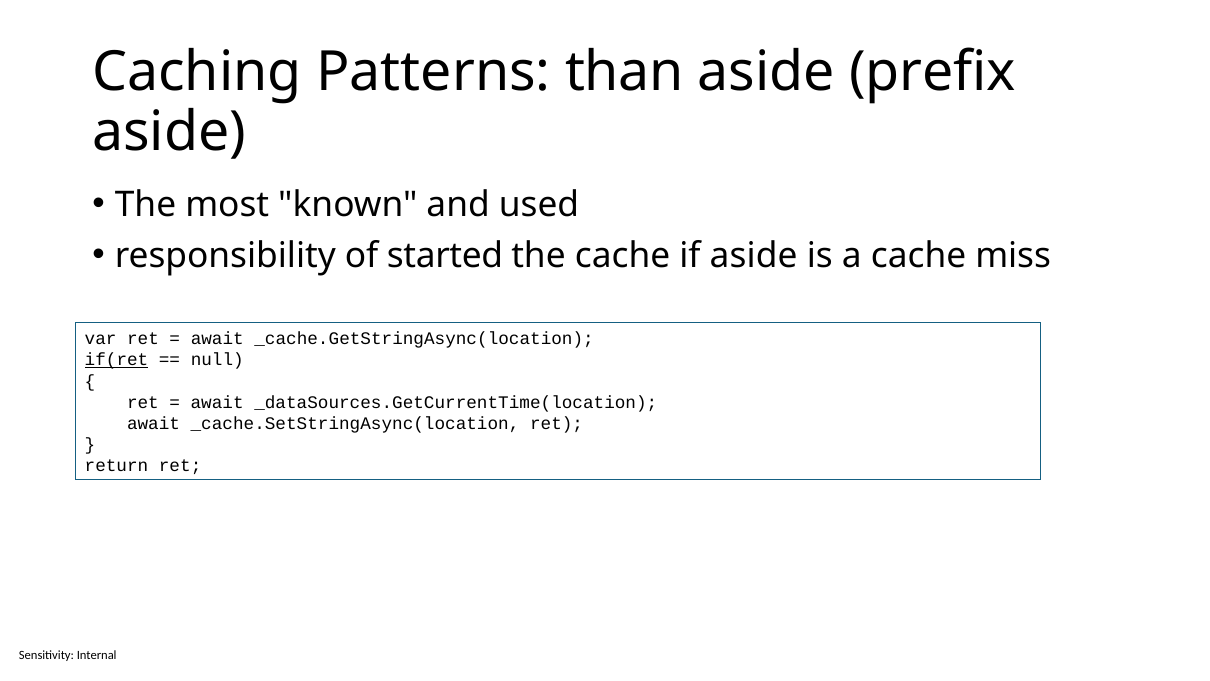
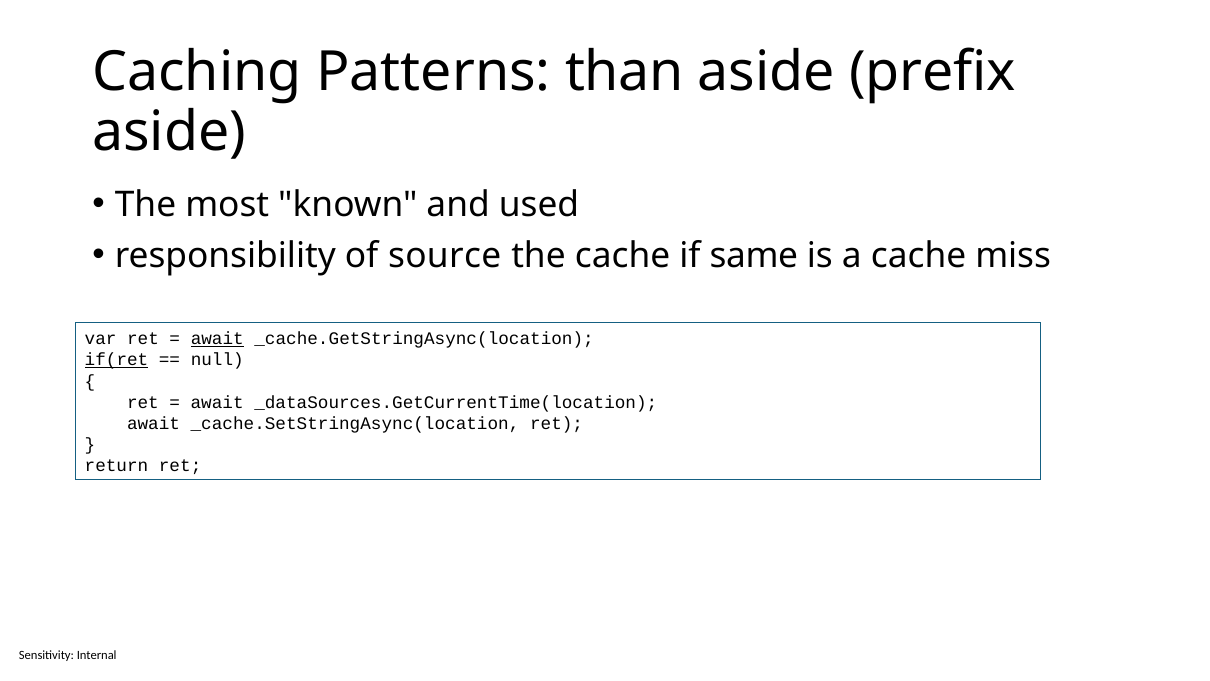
started: started -> source
if aside: aside -> same
await at (217, 339) underline: none -> present
